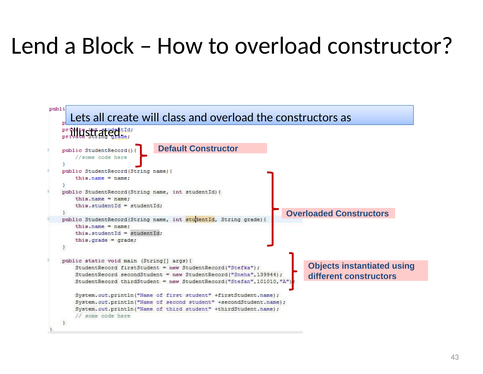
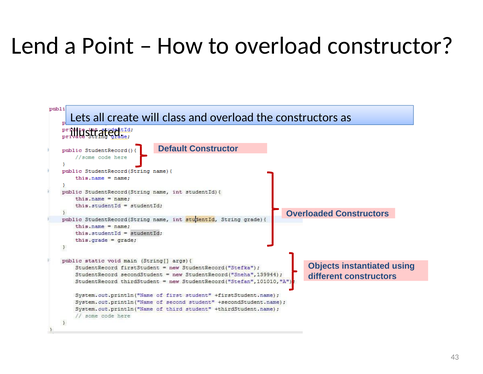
Block: Block -> Point
